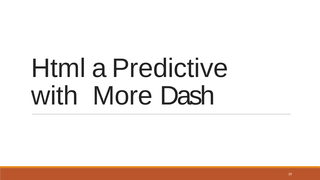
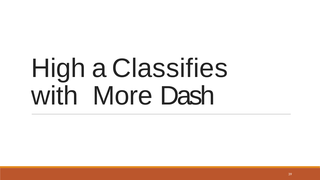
Html: Html -> High
Predictive: Predictive -> Classifies
